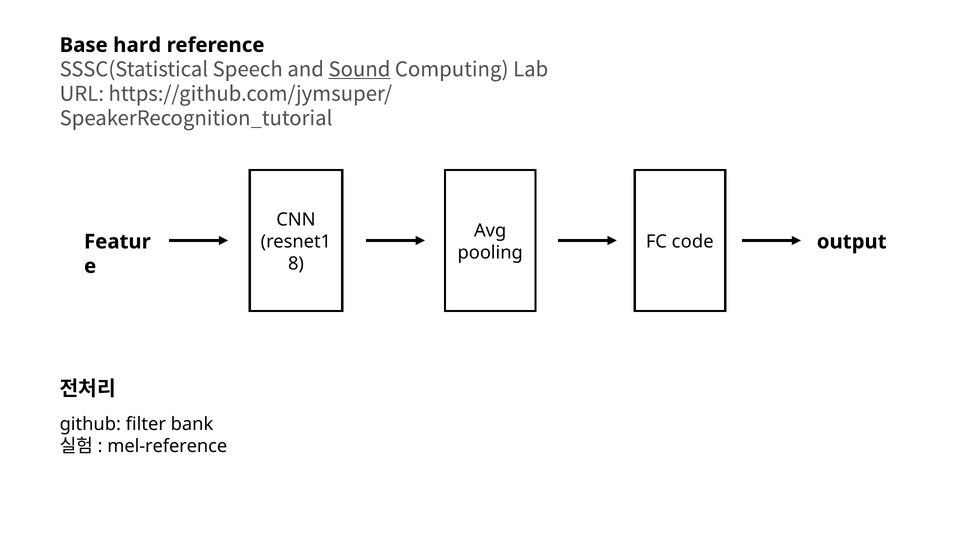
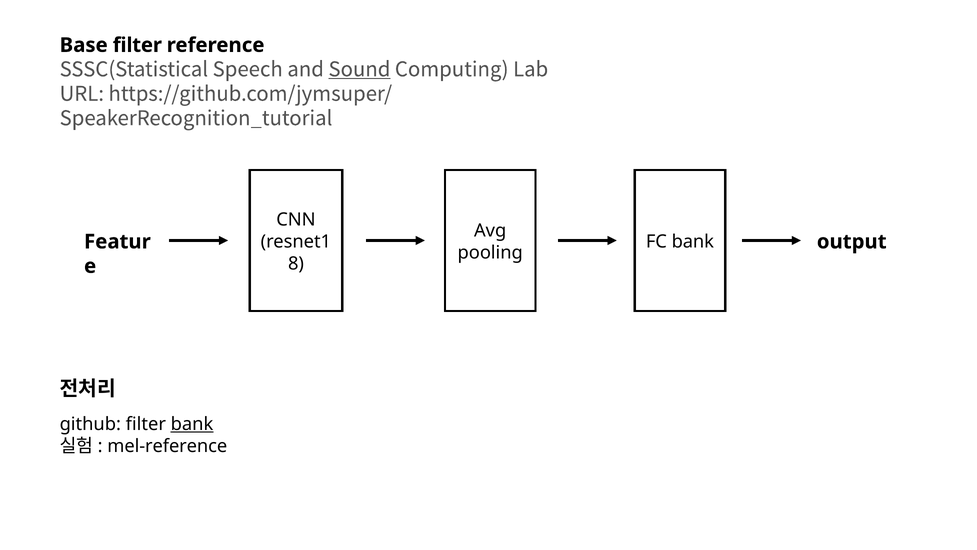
Base hard: hard -> filter
FC code: code -> bank
bank at (192, 424) underline: none -> present
